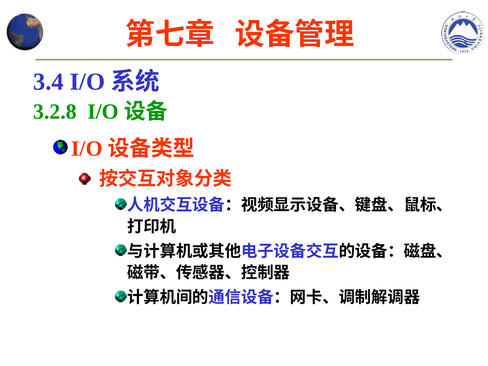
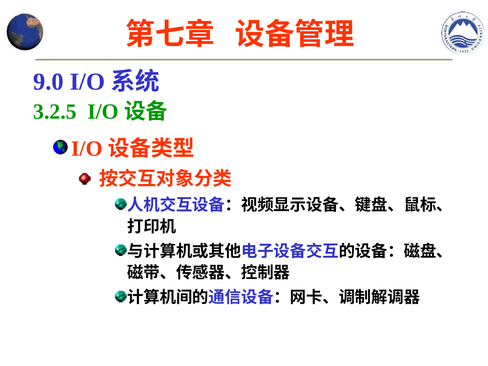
3.4: 3.4 -> 9.0
3.2.8: 3.2.8 -> 3.2.5
